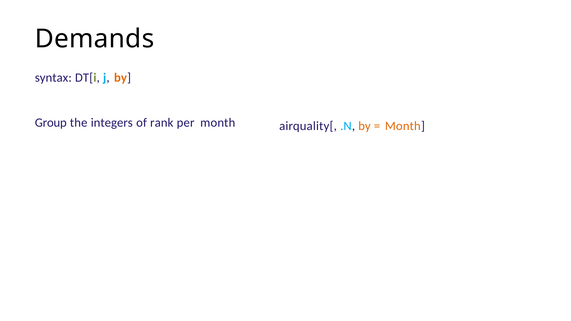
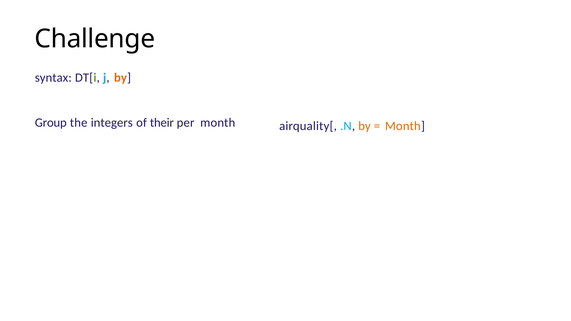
Demands: Demands -> Challenge
rank: rank -> their
